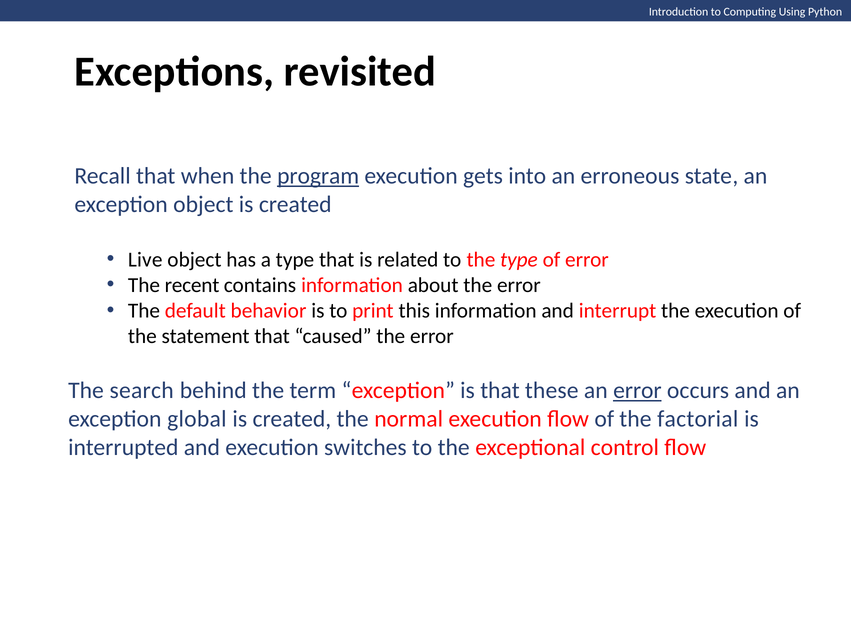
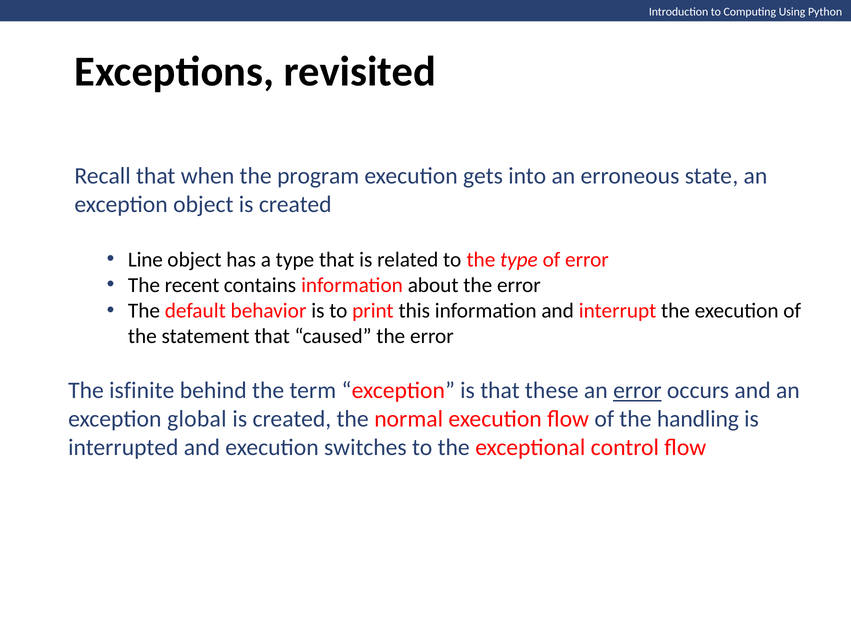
program underline: present -> none
Live: Live -> Line
search: search -> isfinite
factorial: factorial -> handling
